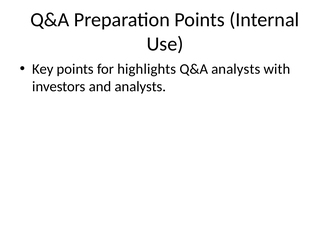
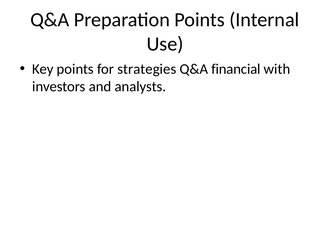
highlights: highlights -> strategies
Q&A analysts: analysts -> financial
